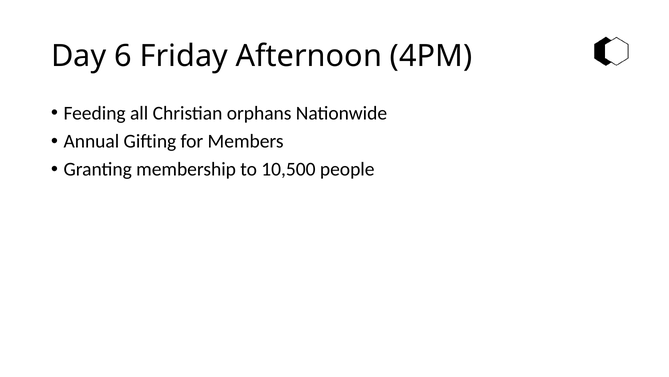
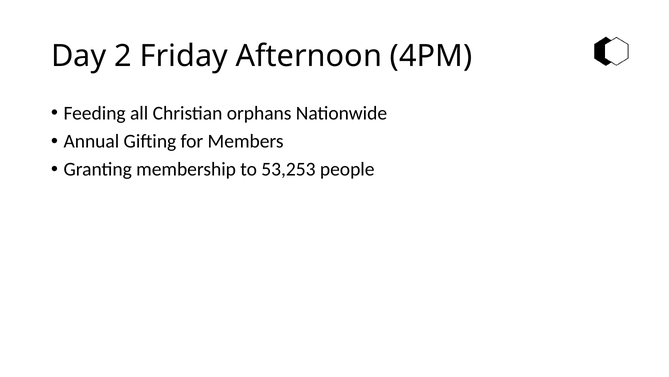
6: 6 -> 2
10,500: 10,500 -> 53,253
